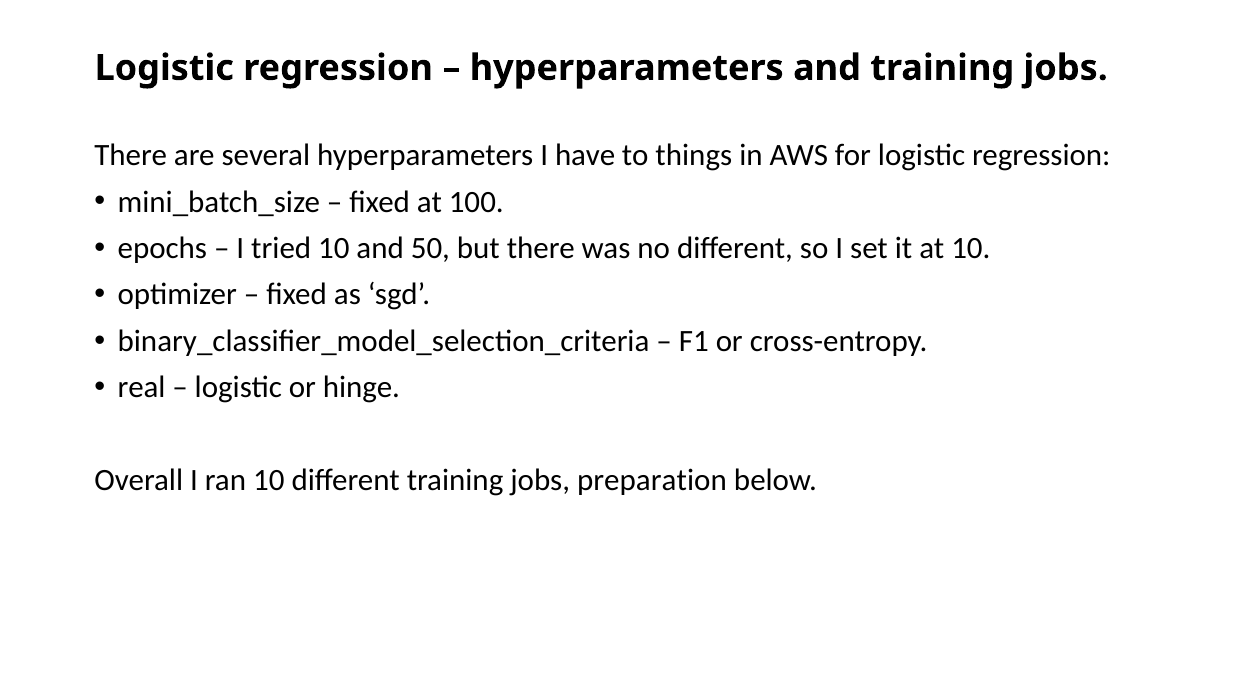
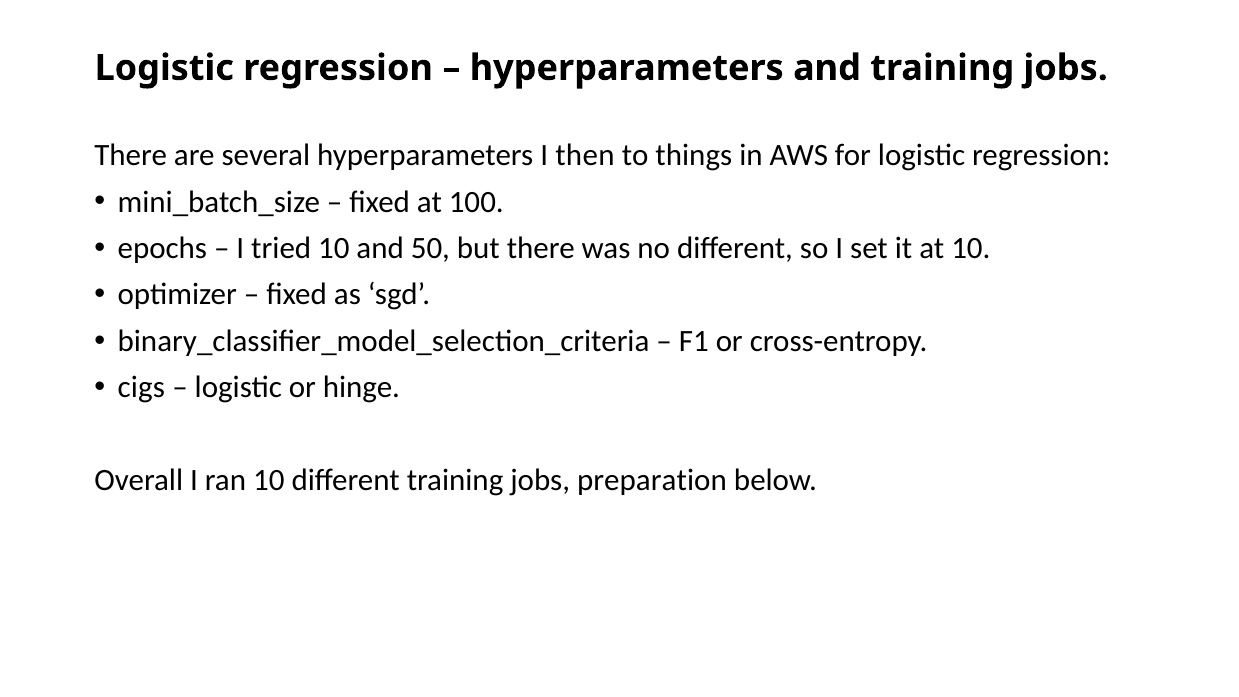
have: have -> then
real: real -> cigs
